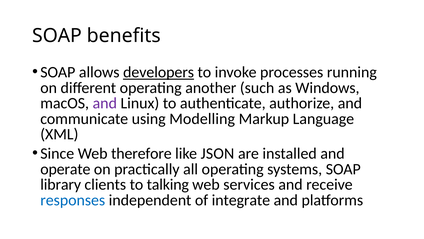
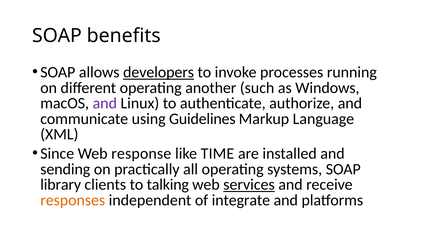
Modelling: Modelling -> Guidelines
therefore: therefore -> response
JSON: JSON -> TIME
operate: operate -> sending
services underline: none -> present
responses colour: blue -> orange
